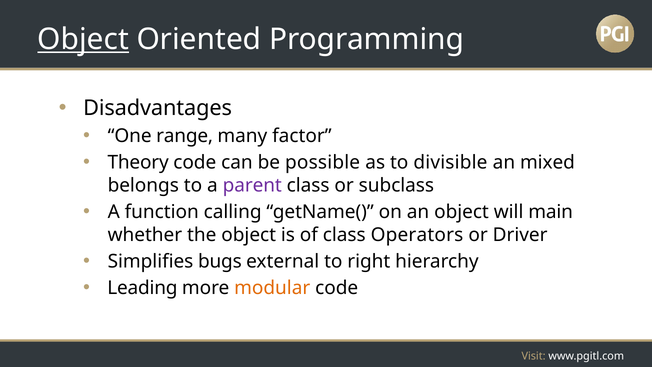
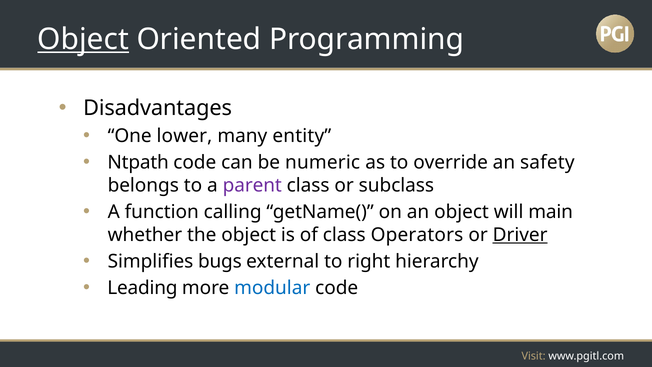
range: range -> lower
factor: factor -> entity
Theory: Theory -> Ntpath
possible: possible -> numeric
divisible: divisible -> override
mixed: mixed -> safety
Driver underline: none -> present
modular colour: orange -> blue
